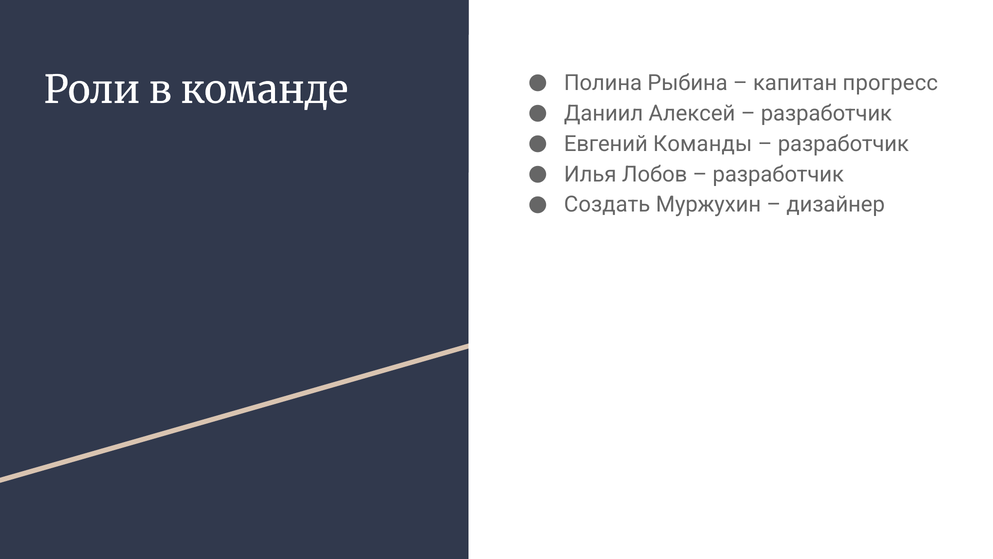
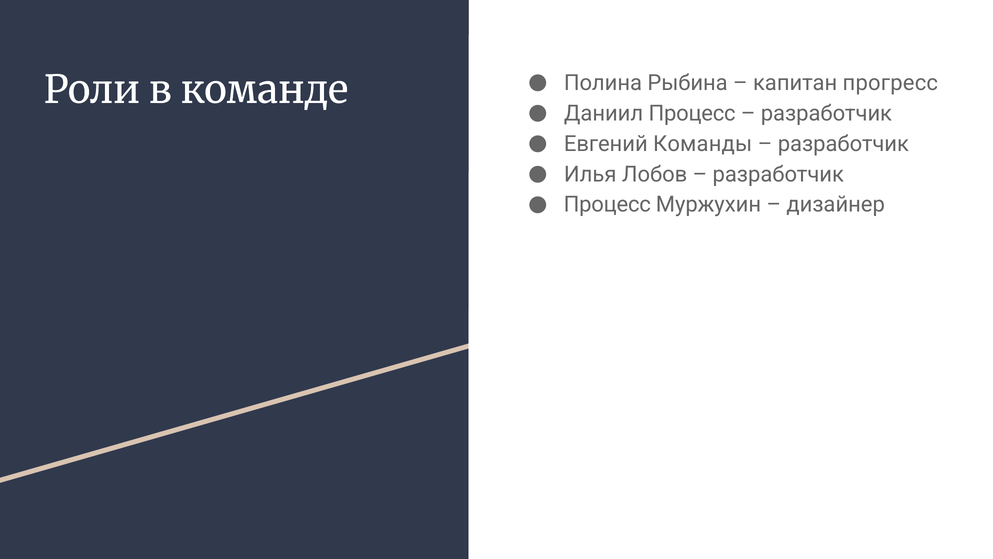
Даниил Алексей: Алексей -> Процесс
Создать at (607, 204): Создать -> Процесс
